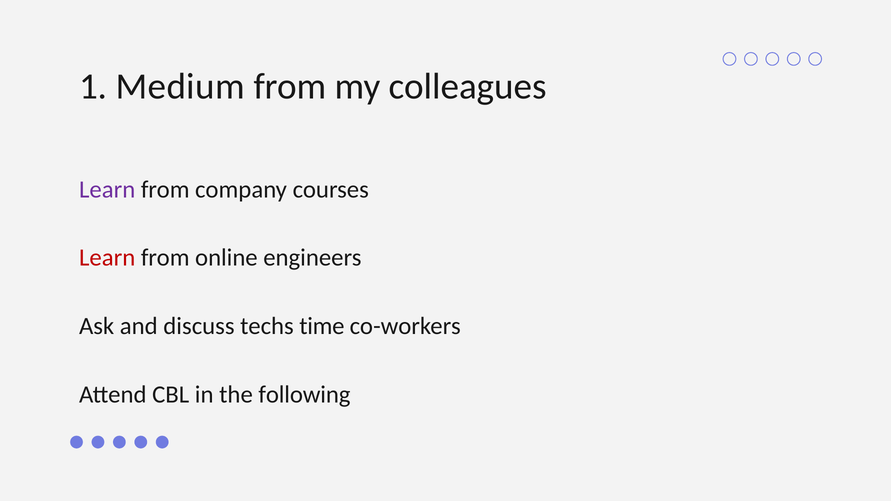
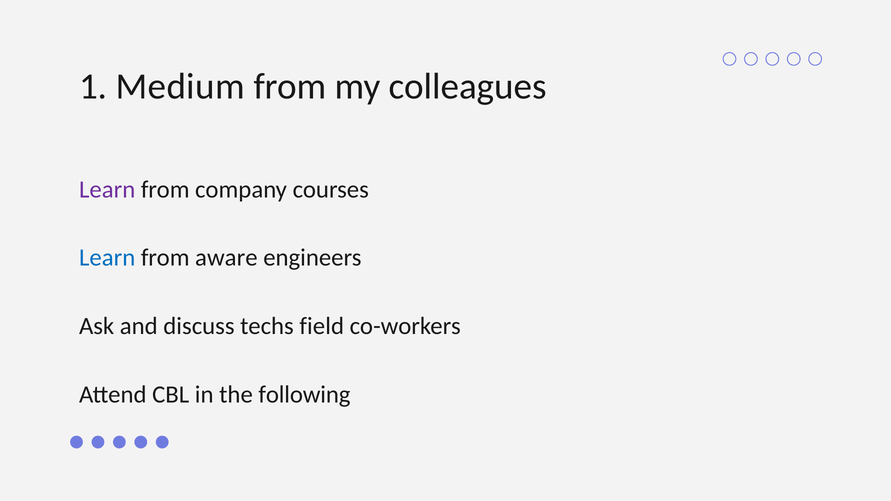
Learn at (107, 258) colour: red -> blue
online: online -> aware
time: time -> field
